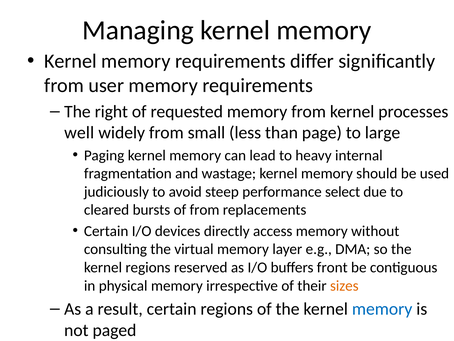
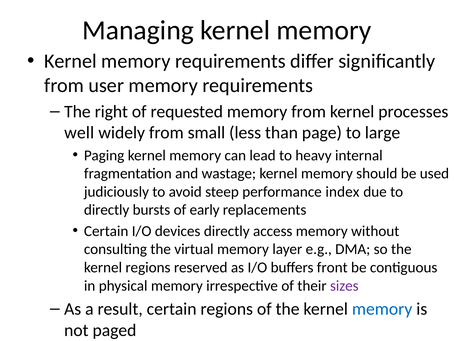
select: select -> index
cleared at (107, 210): cleared -> directly
of from: from -> early
sizes colour: orange -> purple
